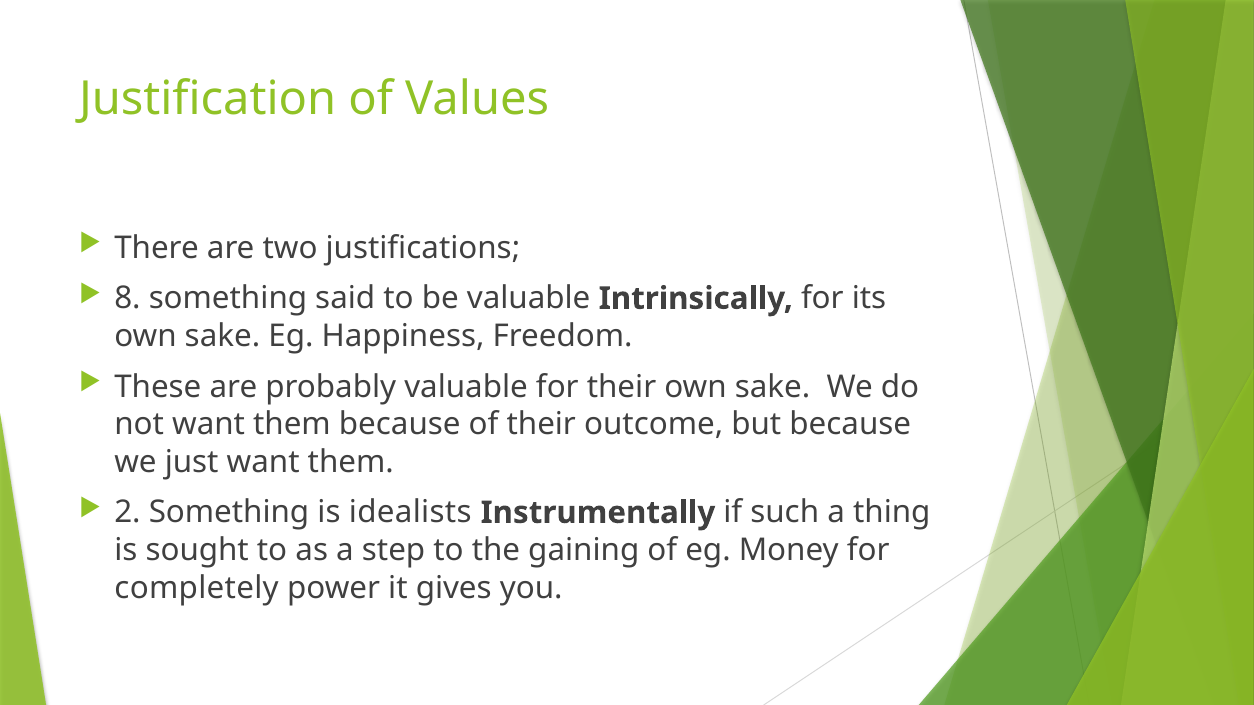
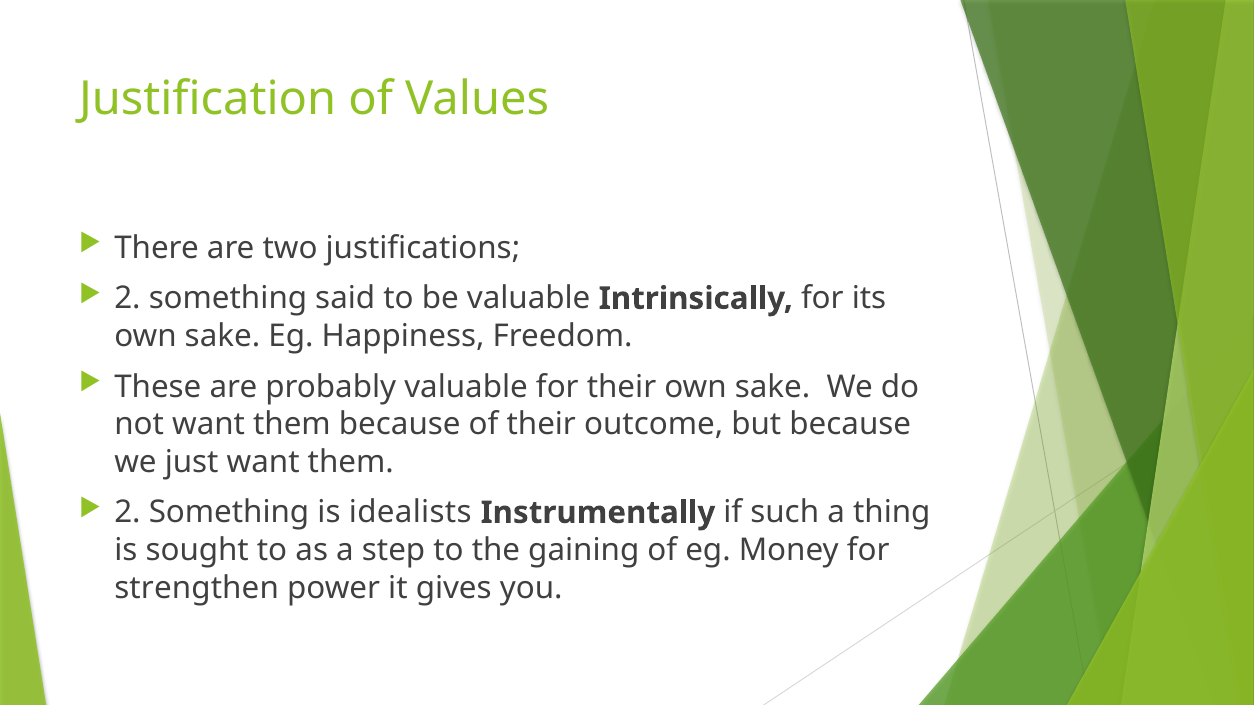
8 at (127, 299): 8 -> 2
completely: completely -> strengthen
